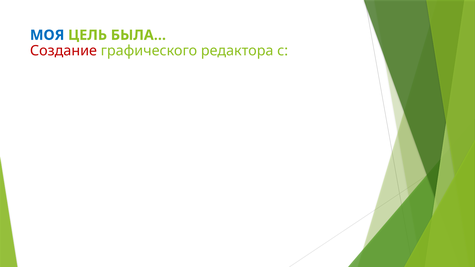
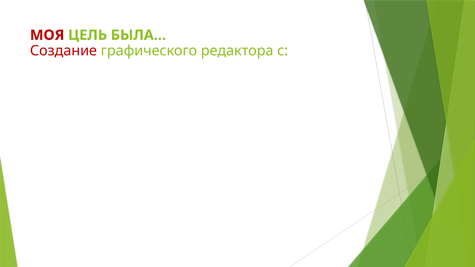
МОЯ colour: blue -> red
